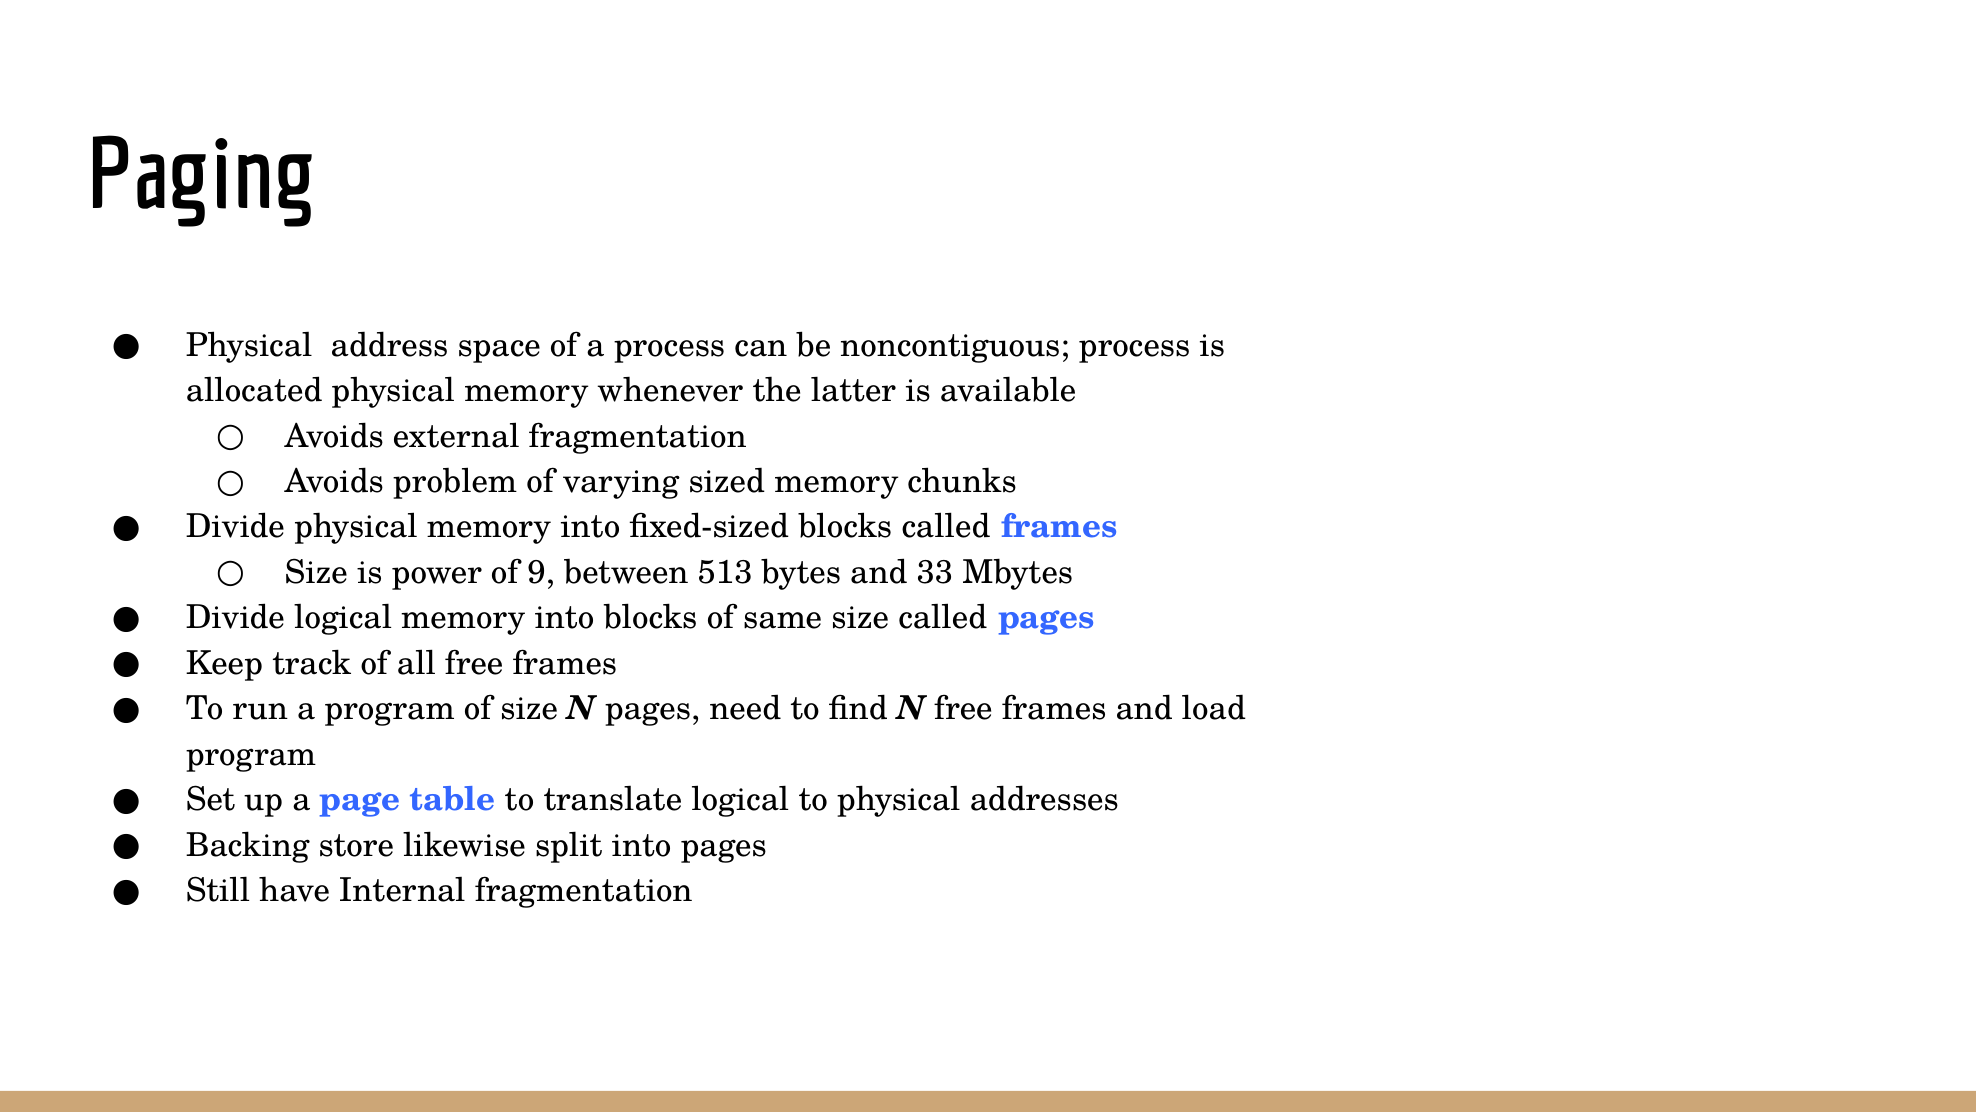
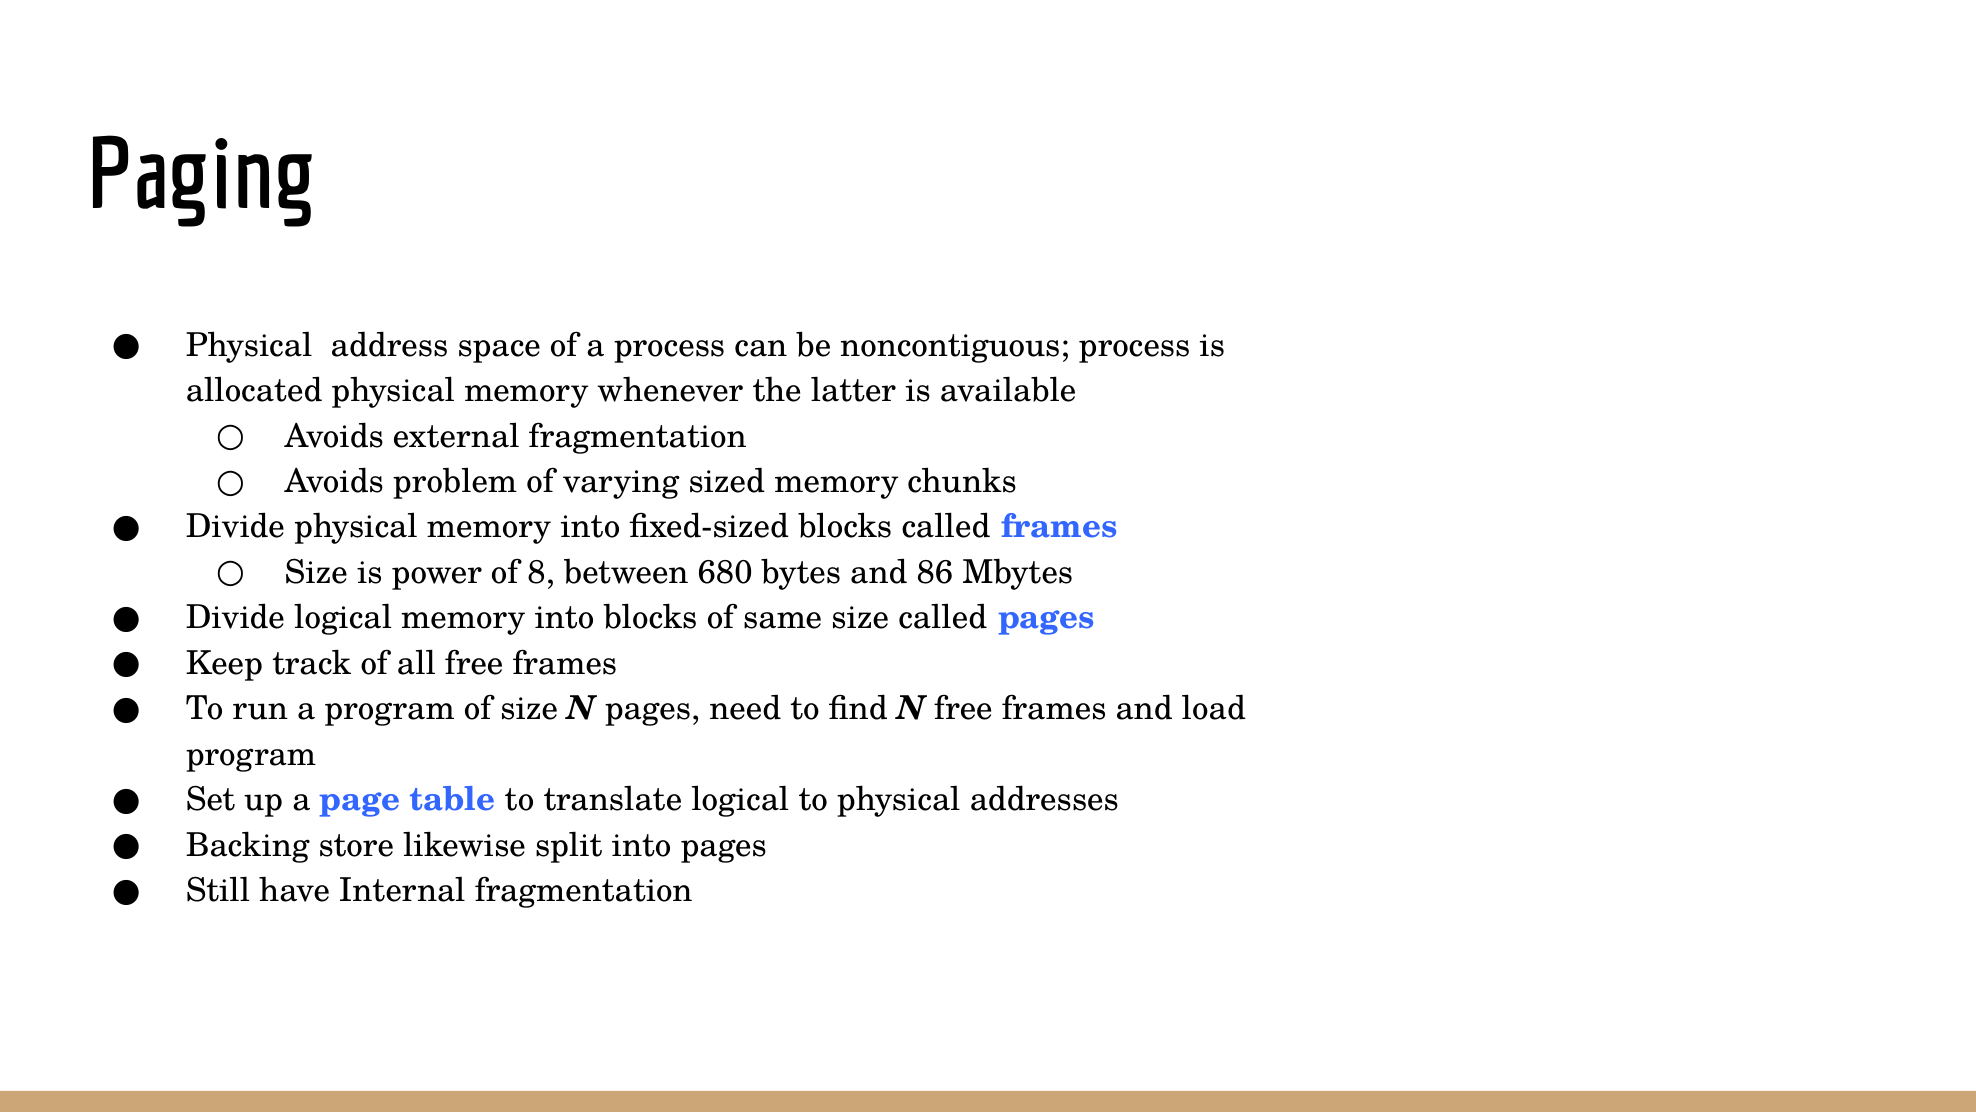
9: 9 -> 8
513: 513 -> 680
33: 33 -> 86
